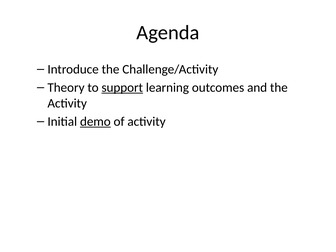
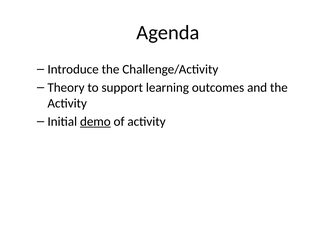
support underline: present -> none
